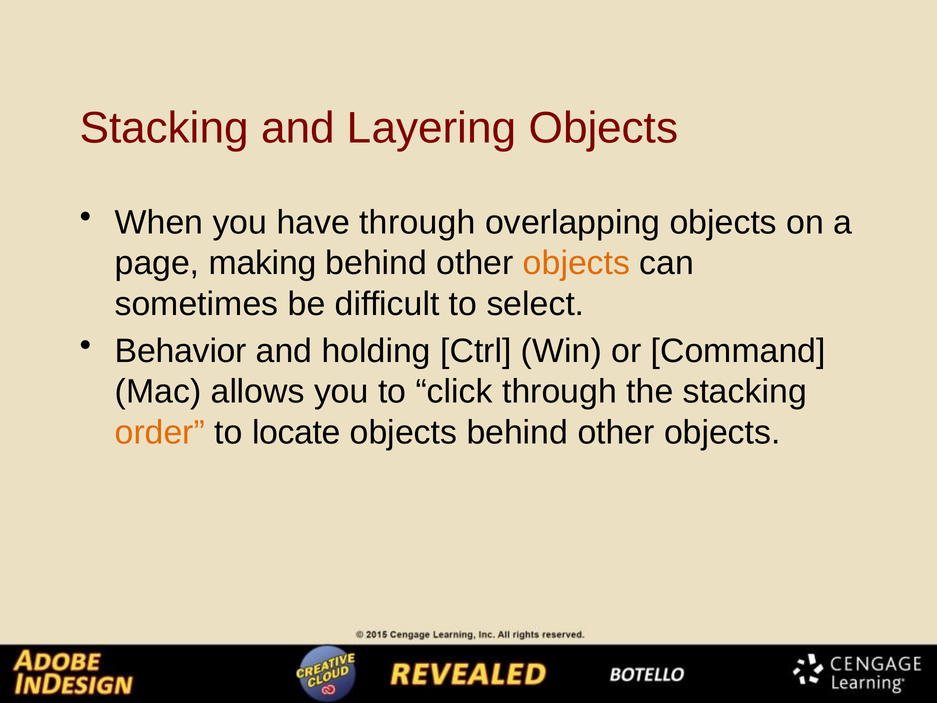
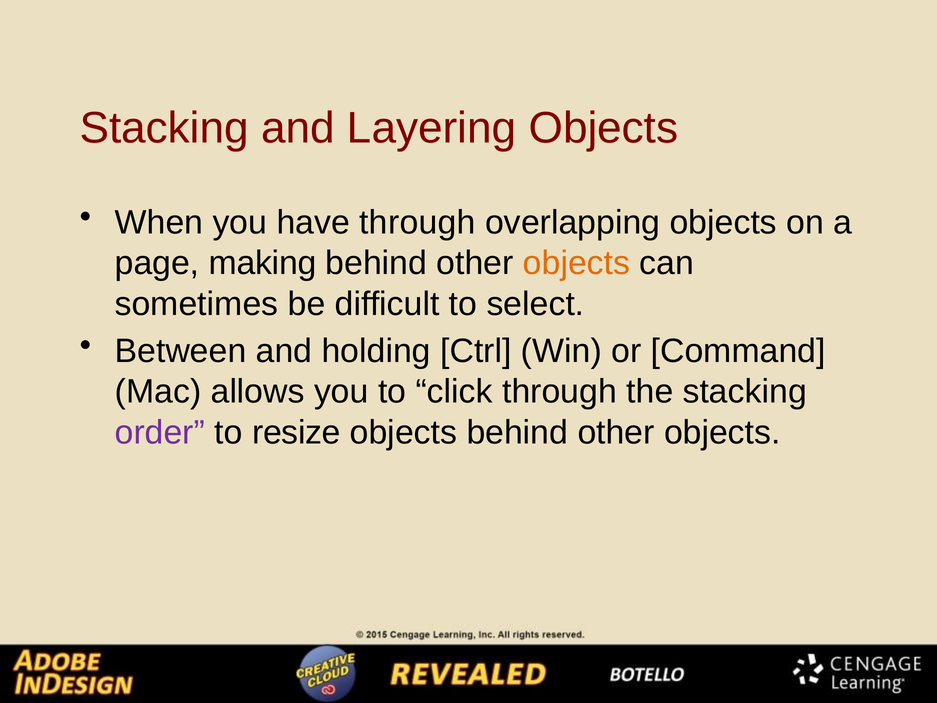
Behavior: Behavior -> Between
order colour: orange -> purple
locate: locate -> resize
